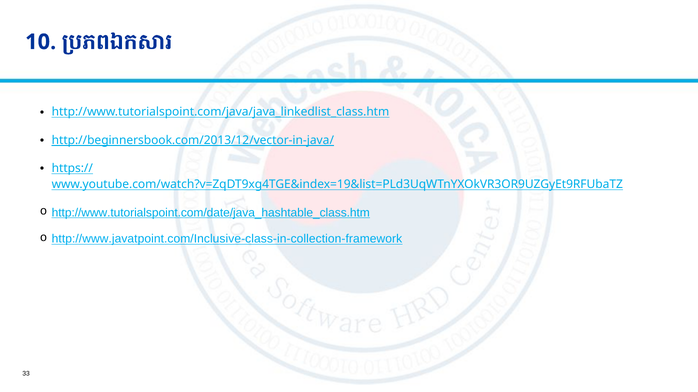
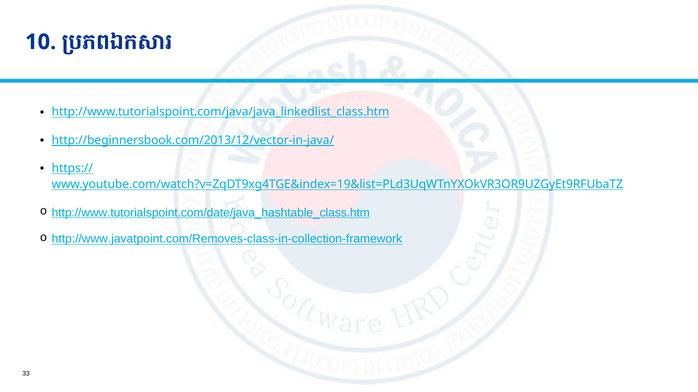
http://www.javatpoint.com/Inclusive-class-in-collection-framework: http://www.javatpoint.com/Inclusive-class-in-collection-framework -> http://www.javatpoint.com/Removes-class-in-collection-framework
